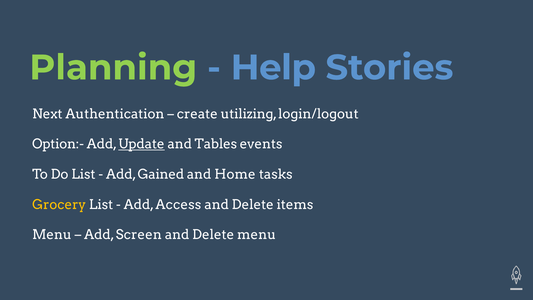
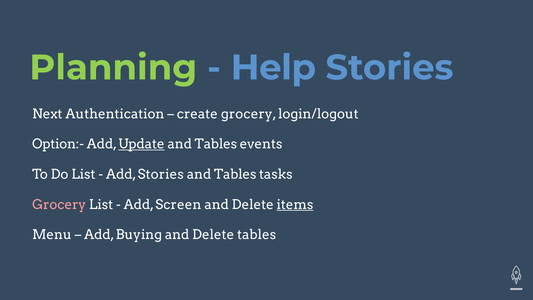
create utilizing: utilizing -> grocery
Add Gained: Gained -> Stories
Home at (235, 174): Home -> Tables
Grocery at (59, 205) colour: yellow -> pink
Access: Access -> Screen
items underline: none -> present
Screen: Screen -> Buying
Delete menu: menu -> tables
